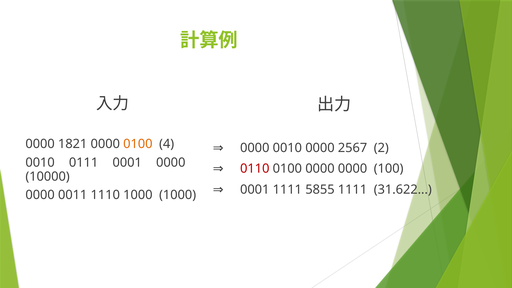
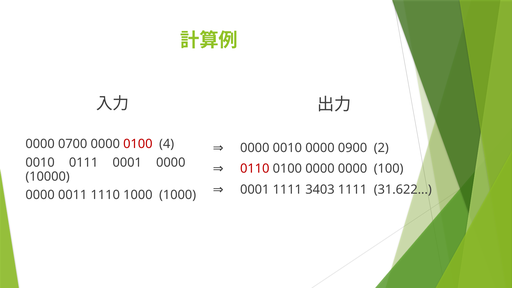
1821: 1821 -> 0700
0100 at (138, 144) colour: orange -> red
2567: 2567 -> 0900
5855: 5855 -> 3403
